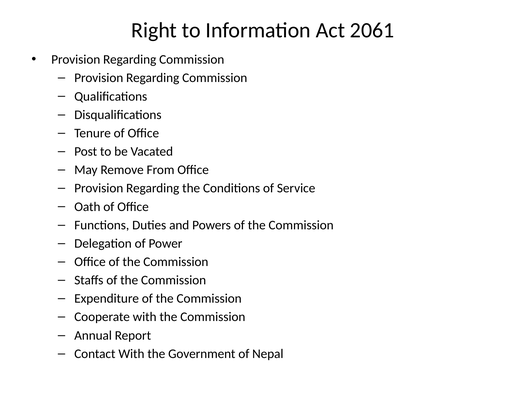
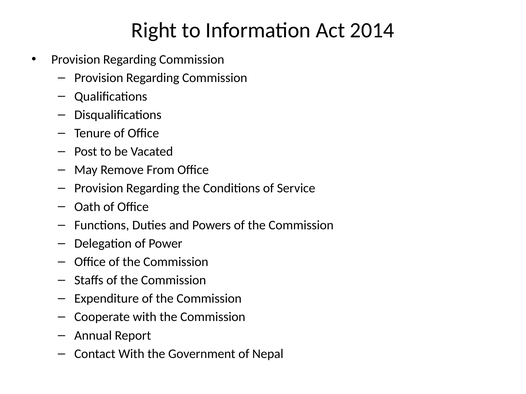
2061: 2061 -> 2014
